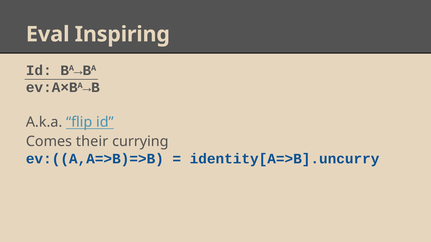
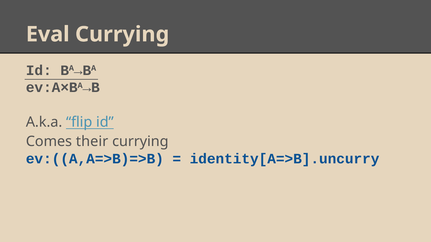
Eval Inspiring: Inspiring -> Currying
